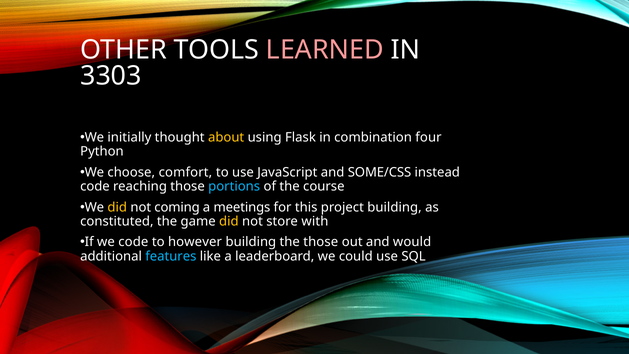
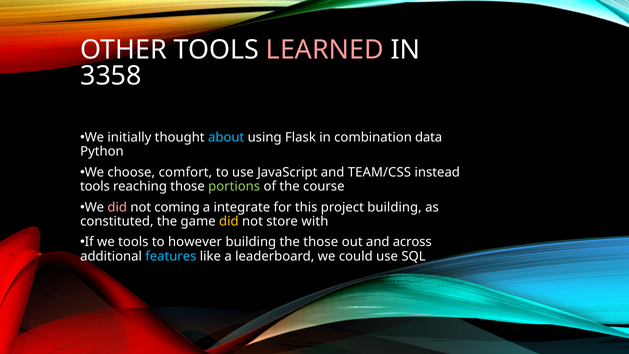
3303: 3303 -> 3358
about colour: yellow -> light blue
four: four -> data
SOME/CSS: SOME/CSS -> TEAM/CSS
code at (95, 186): code -> tools
portions colour: light blue -> light green
did at (117, 207) colour: yellow -> pink
meetings: meetings -> integrate
we code: code -> tools
would: would -> across
